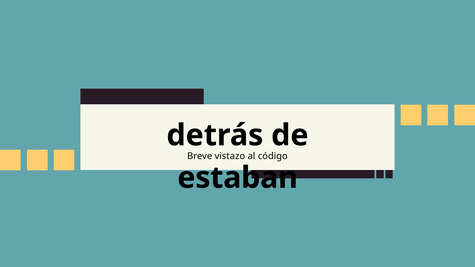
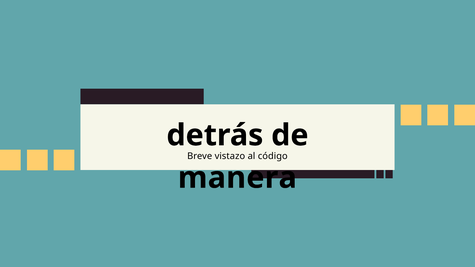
estaban: estaban -> manera
